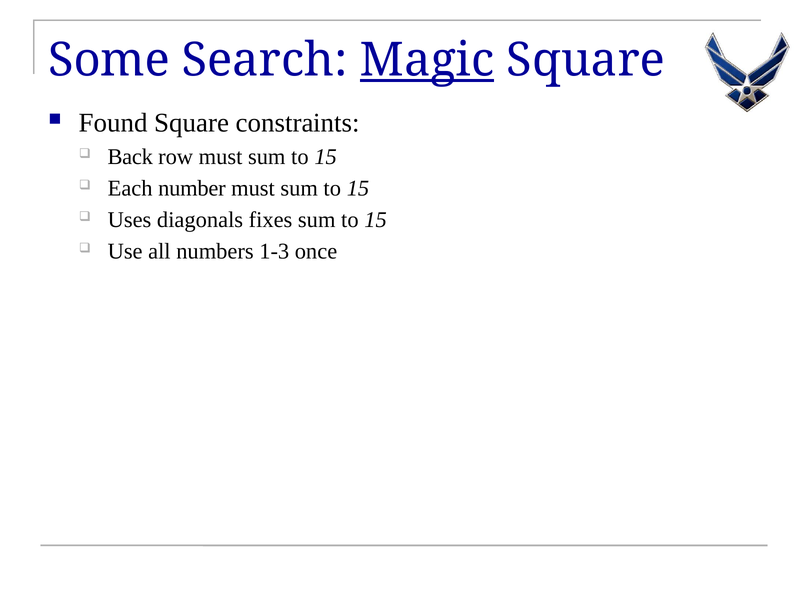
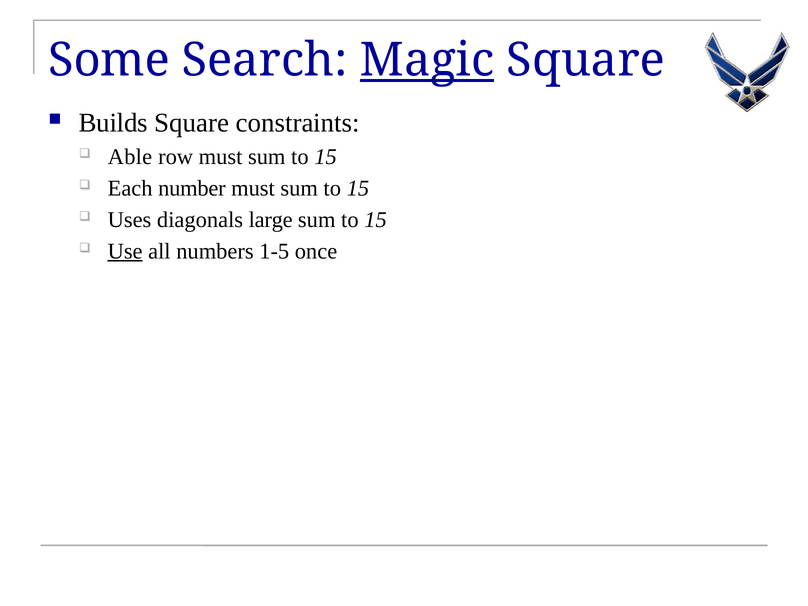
Found: Found -> Builds
Back: Back -> Able
fixes: fixes -> large
Use underline: none -> present
1-3: 1-3 -> 1-5
